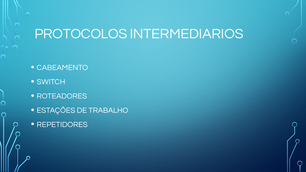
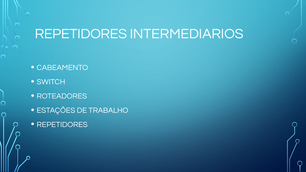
PROTOCOLOS at (81, 34): PROTOCOLOS -> REPETIDORES
